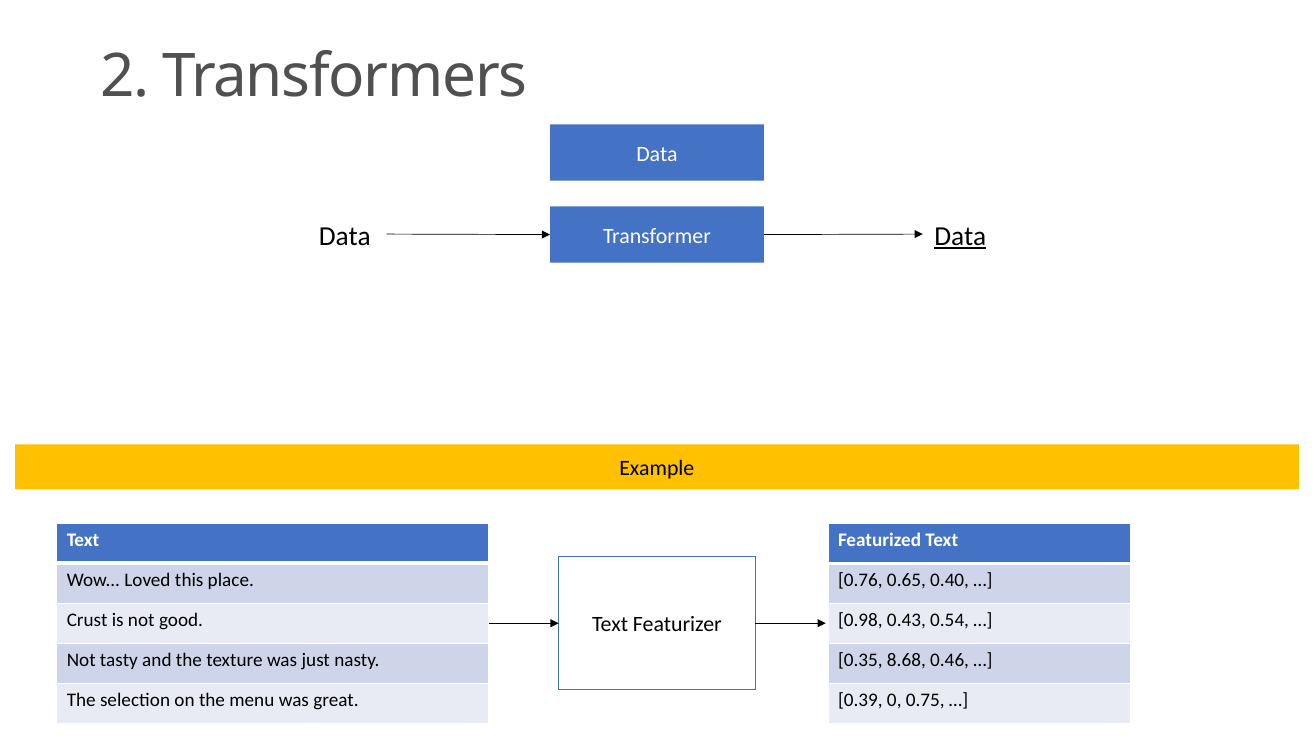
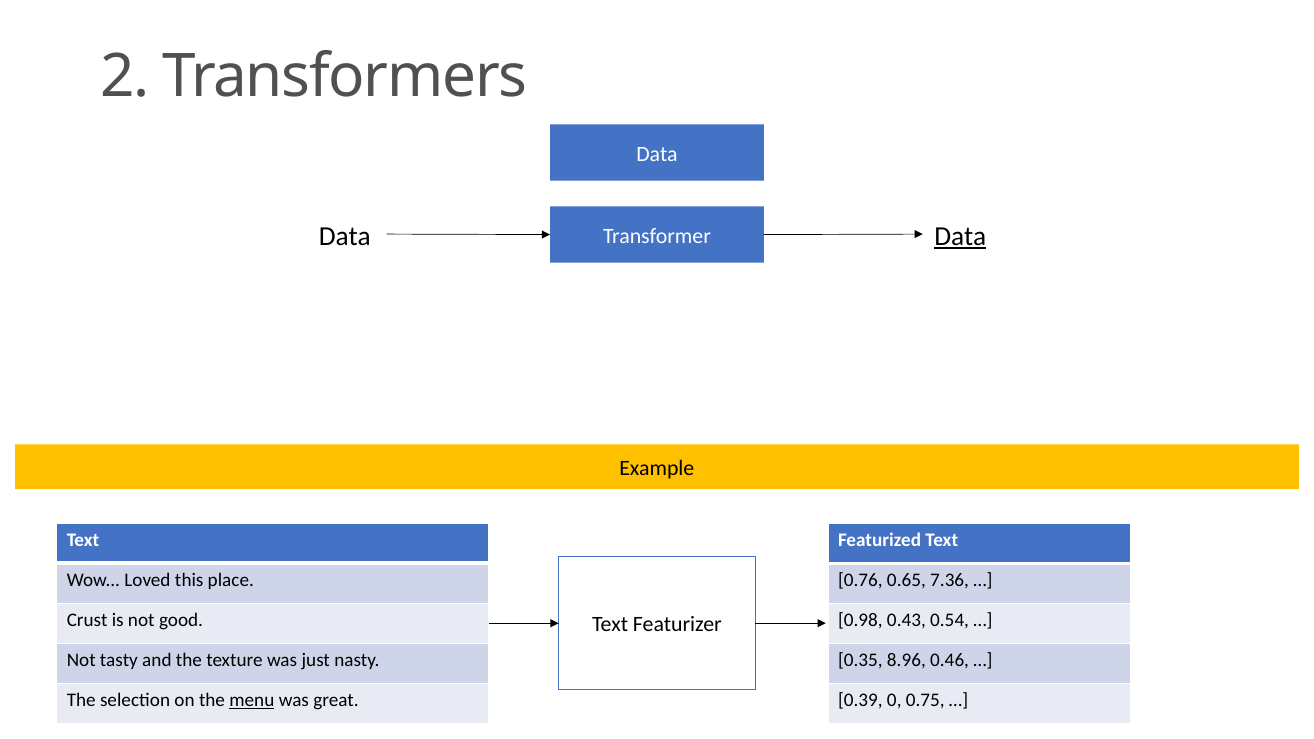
0.40: 0.40 -> 7.36
8.68: 8.68 -> 8.96
menu underline: none -> present
